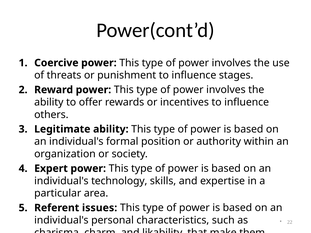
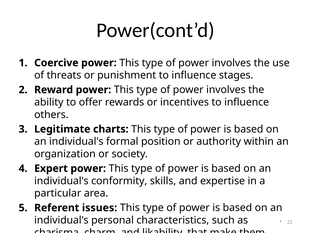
Legitimate ability: ability -> charts
technology: technology -> conformity
